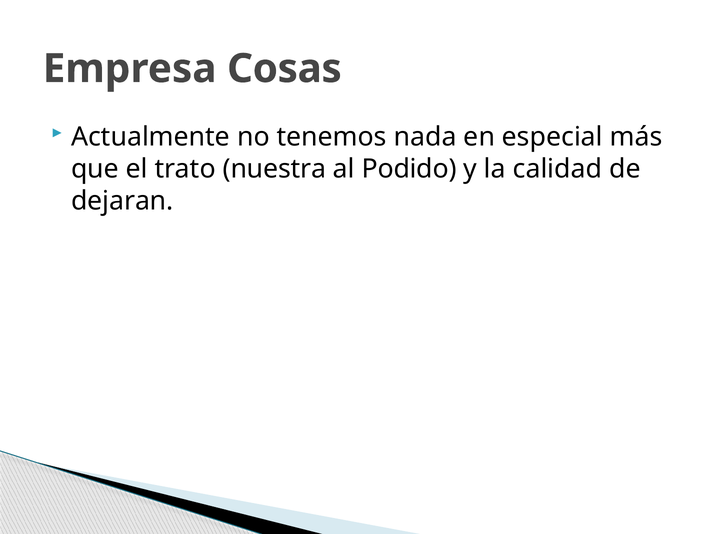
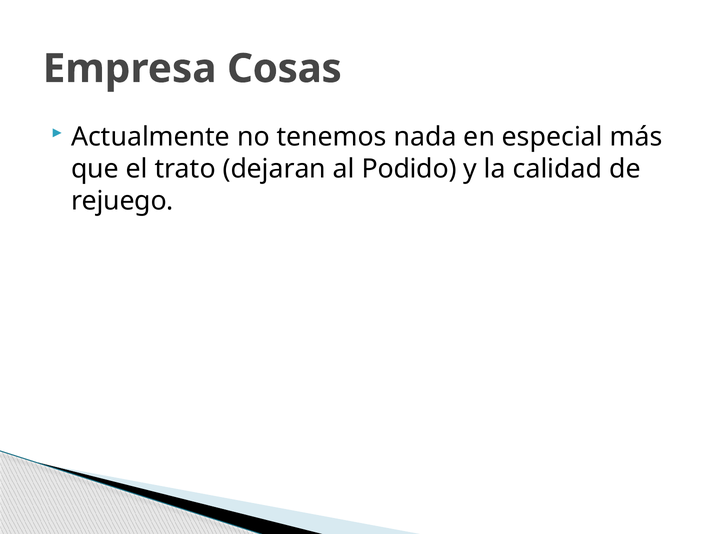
nuestra: nuestra -> dejaran
dejaran: dejaran -> rejuego
